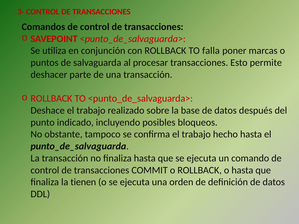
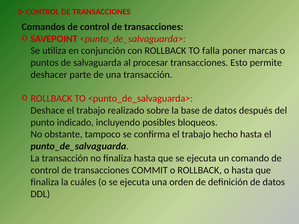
tienen: tienen -> cuáles
